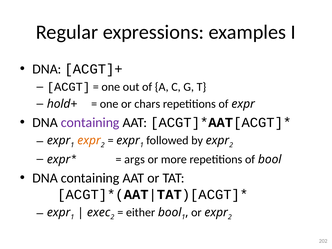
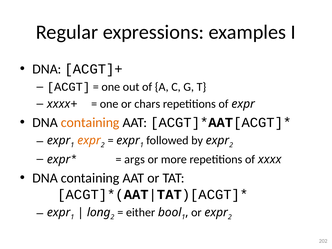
hold at (59, 104): hold -> xxxx
containing at (90, 123) colour: purple -> orange
of bool: bool -> xxxx
exec: exec -> long
